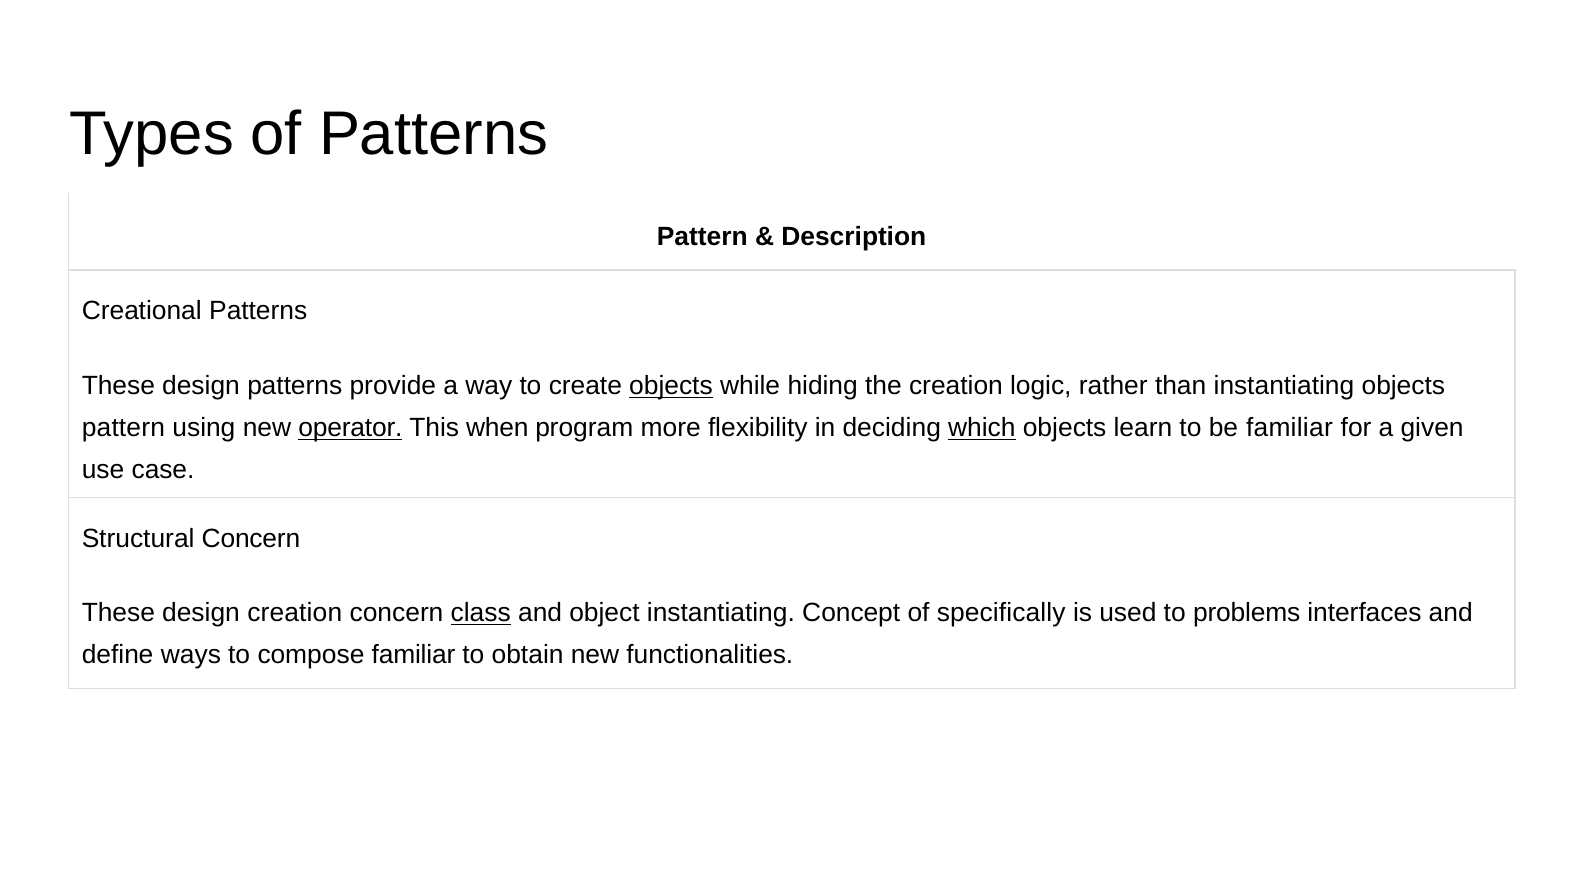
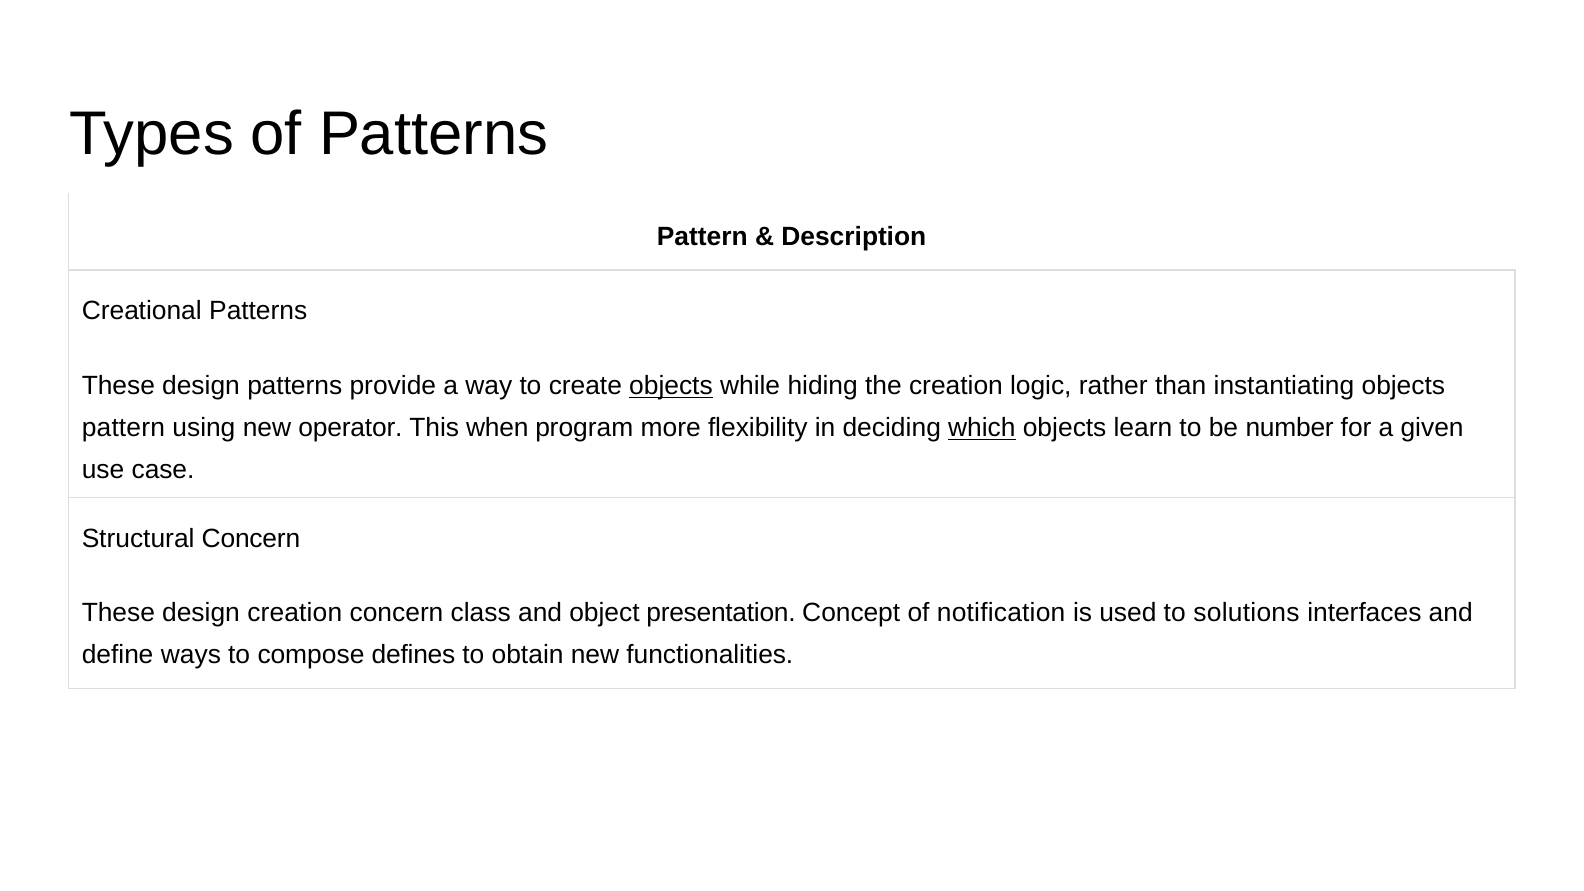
operator underline: present -> none
be familiar: familiar -> number
class underline: present -> none
object instantiating: instantiating -> presentation
specifically: specifically -> notification
problems: problems -> solutions
compose familiar: familiar -> defines
